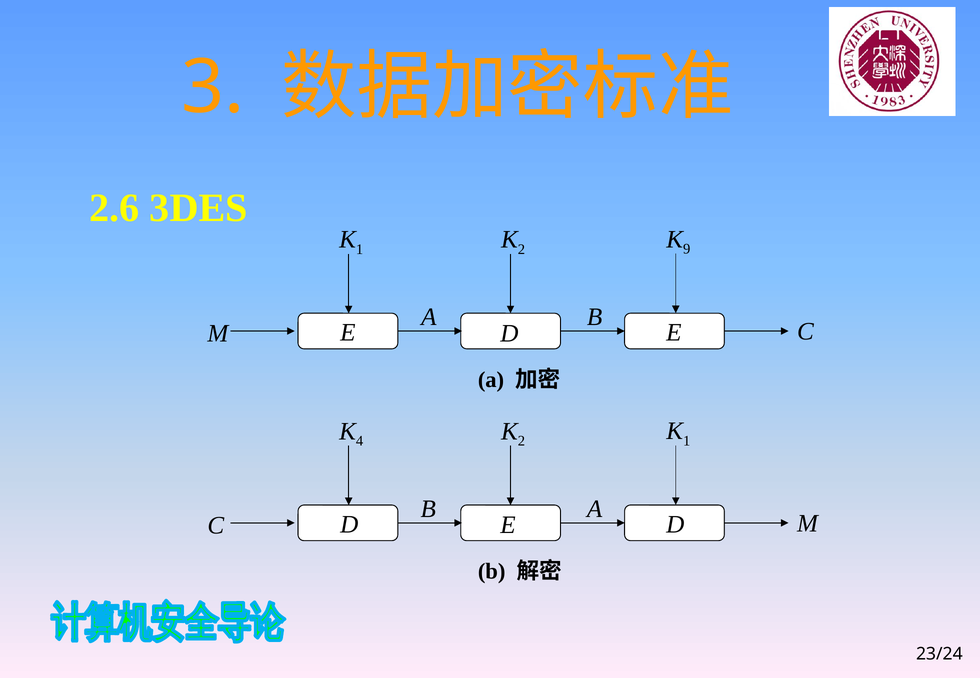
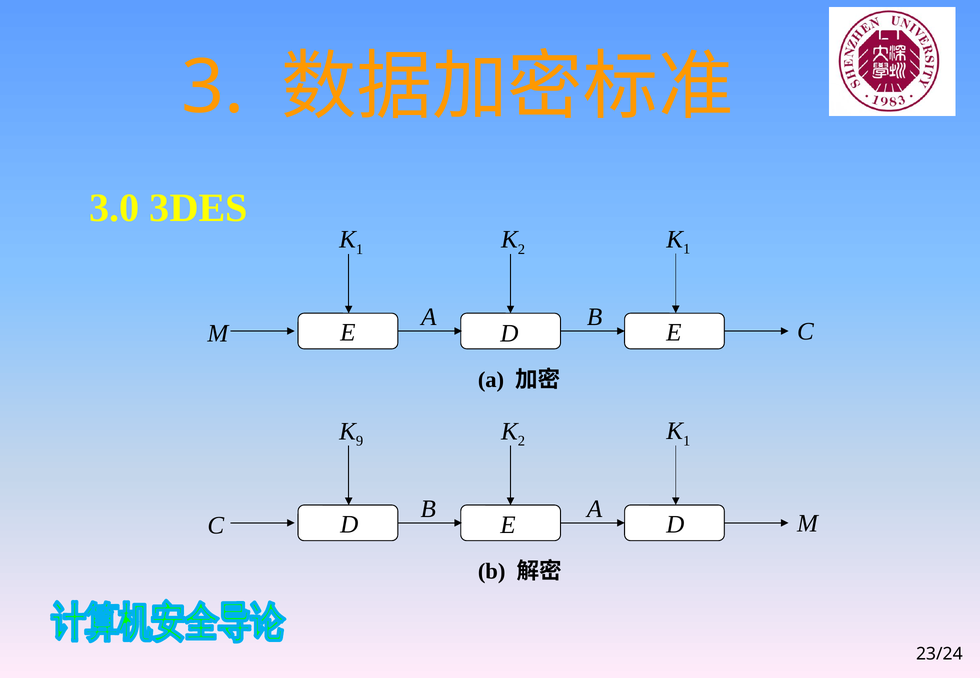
2.6: 2.6 -> 3.0
9 at (687, 249): 9 -> 1
4: 4 -> 9
